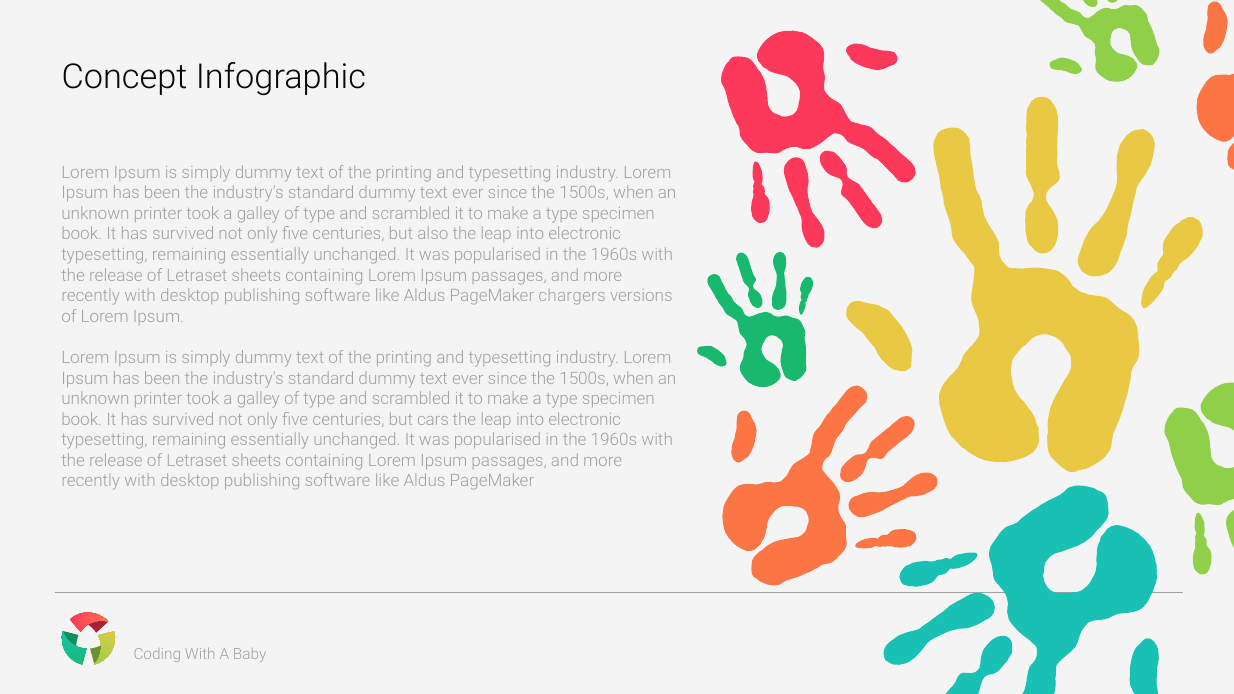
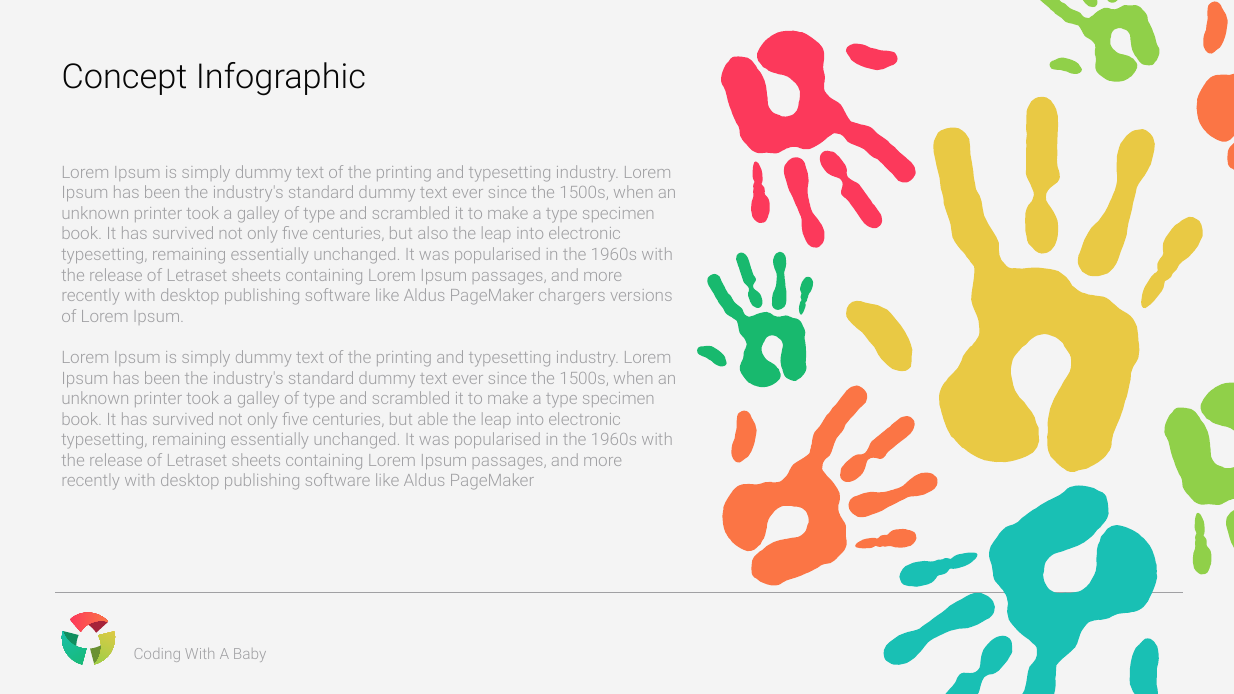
cars: cars -> able
